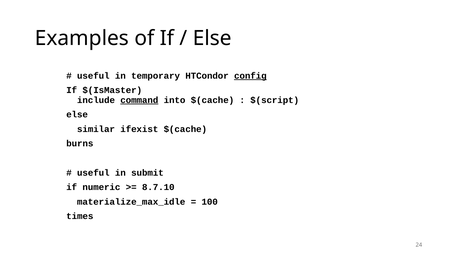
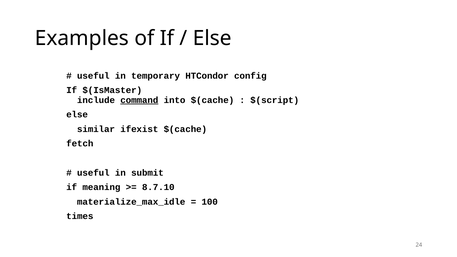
config underline: present -> none
burns: burns -> fetch
numeric: numeric -> meaning
